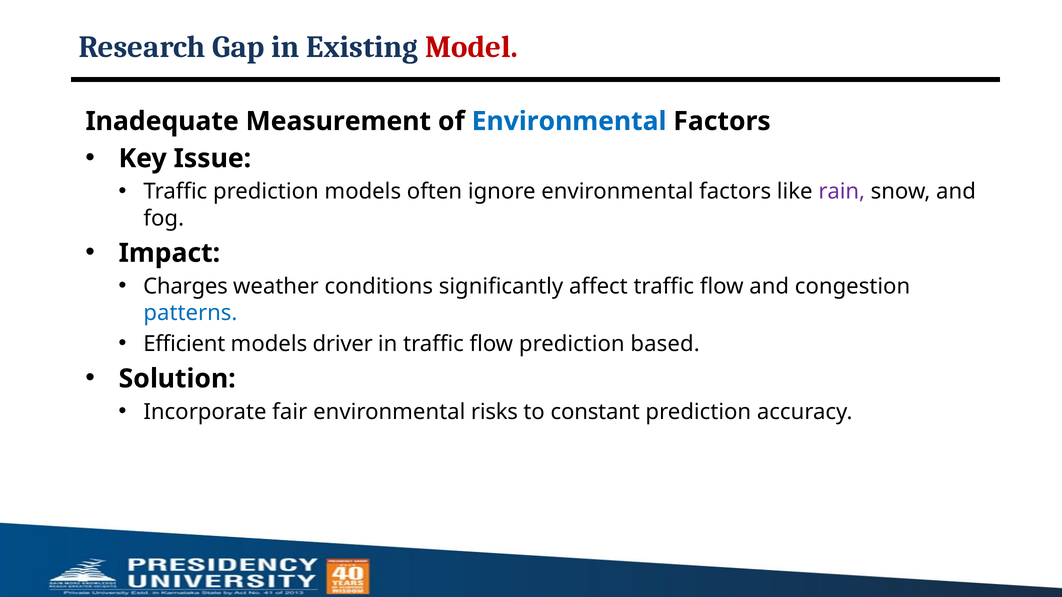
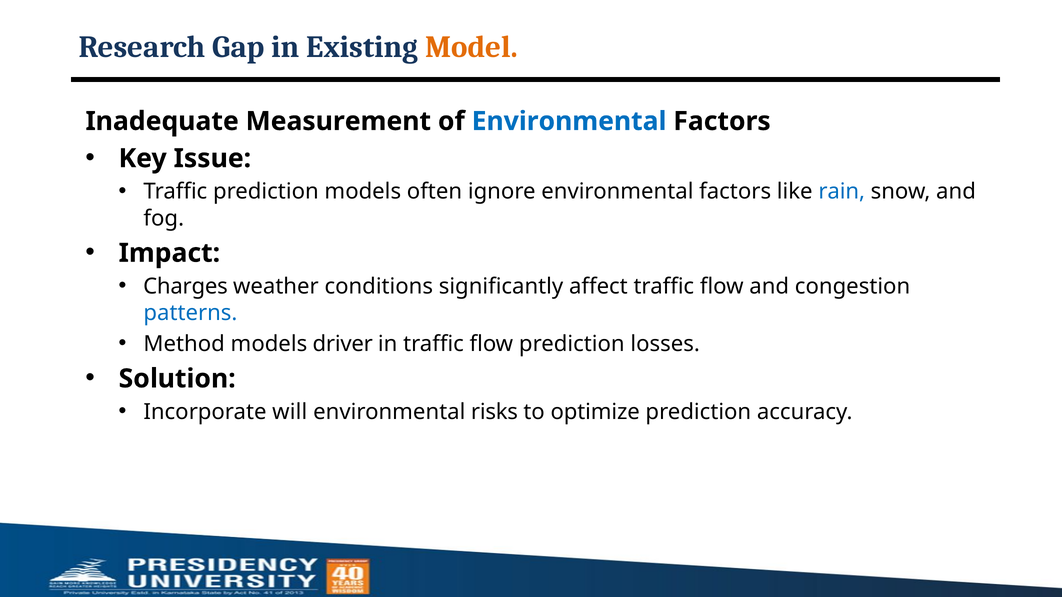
Model colour: red -> orange
rain colour: purple -> blue
Efficient: Efficient -> Method
based: based -> losses
fair: fair -> will
constant: constant -> optimize
